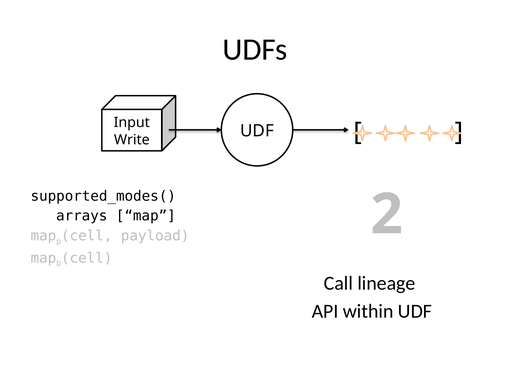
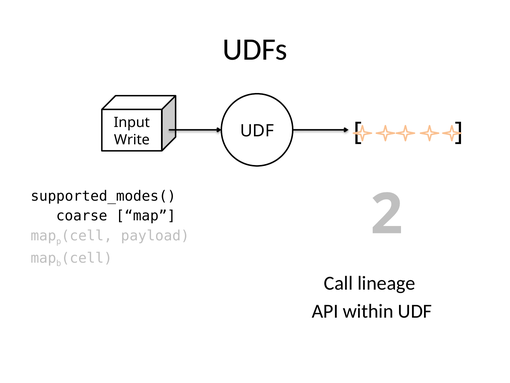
arrays: arrays -> coarse
